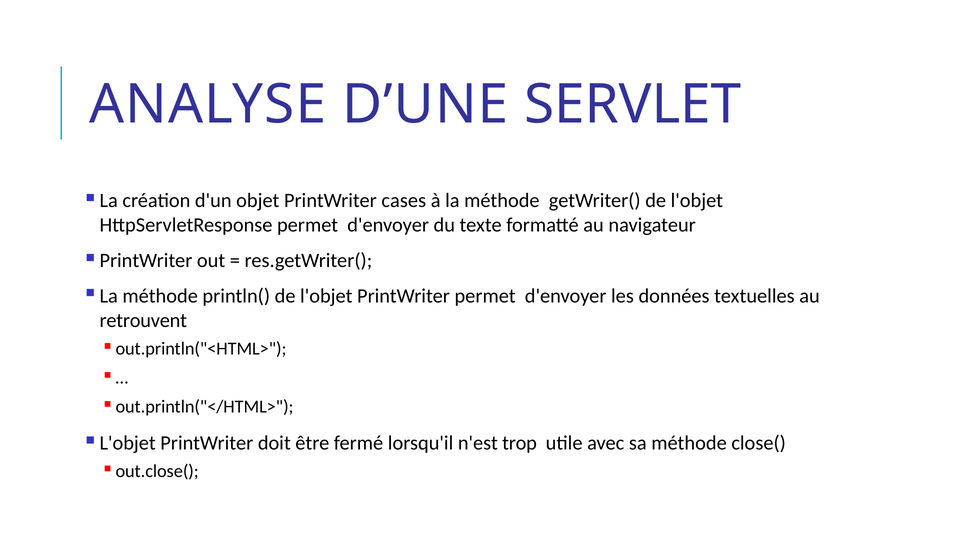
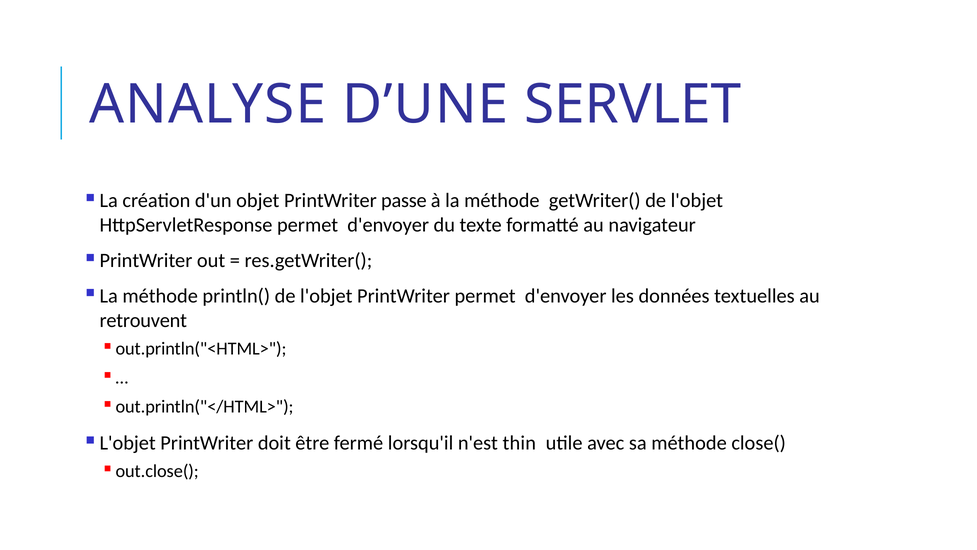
cases: cases -> passe
trop: trop -> thin
